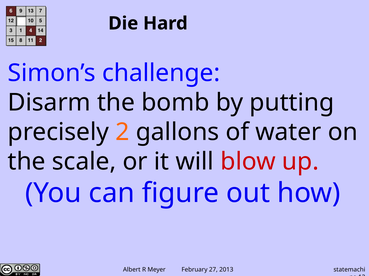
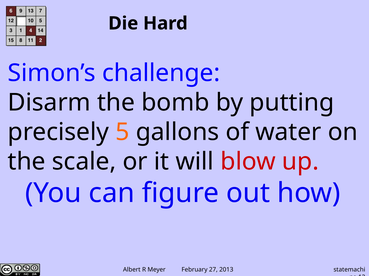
2: 2 -> 5
